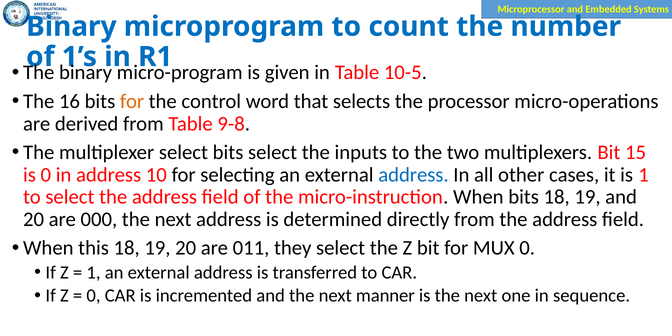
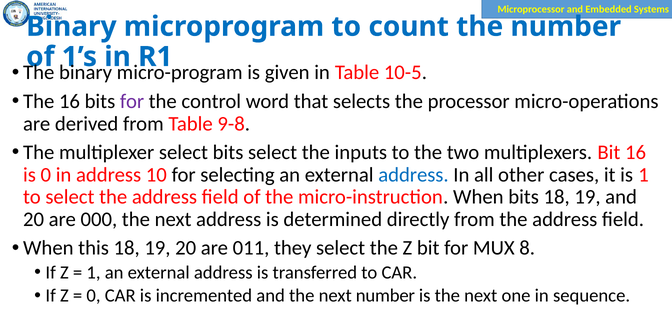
for at (132, 101) colour: orange -> purple
Bit 15: 15 -> 16
MUX 0: 0 -> 8
next manner: manner -> number
